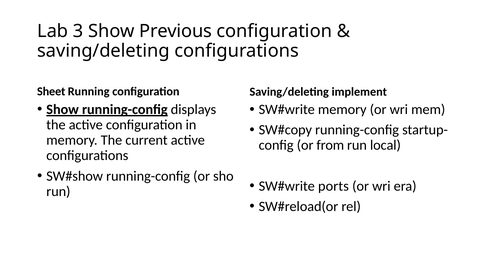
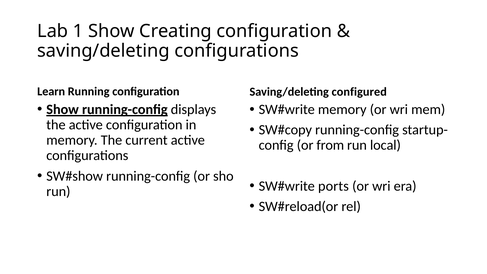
3: 3 -> 1
Previous: Previous -> Creating
Sheet: Sheet -> Learn
implement: implement -> configured
